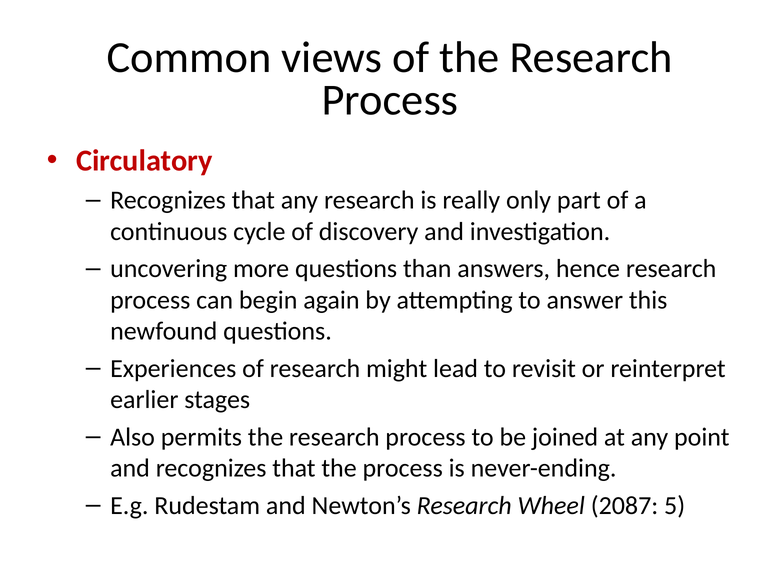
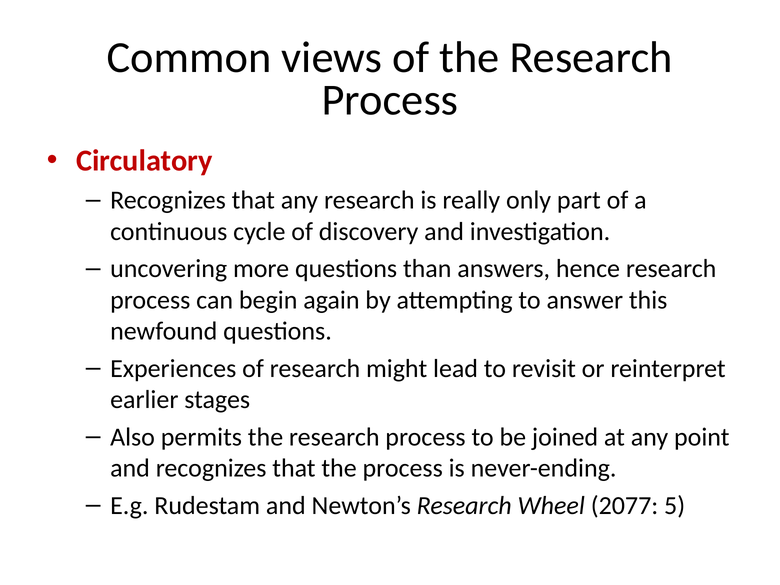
2087: 2087 -> 2077
